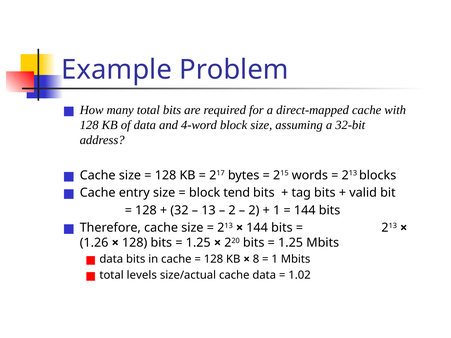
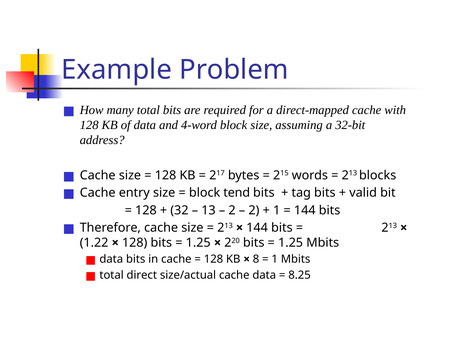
1.26: 1.26 -> 1.22
levels: levels -> direct
1.02: 1.02 -> 8.25
